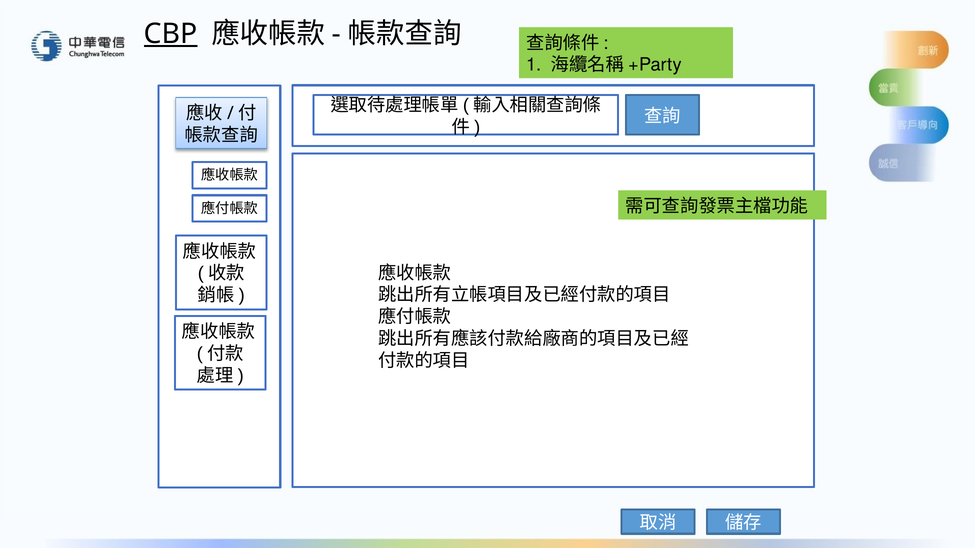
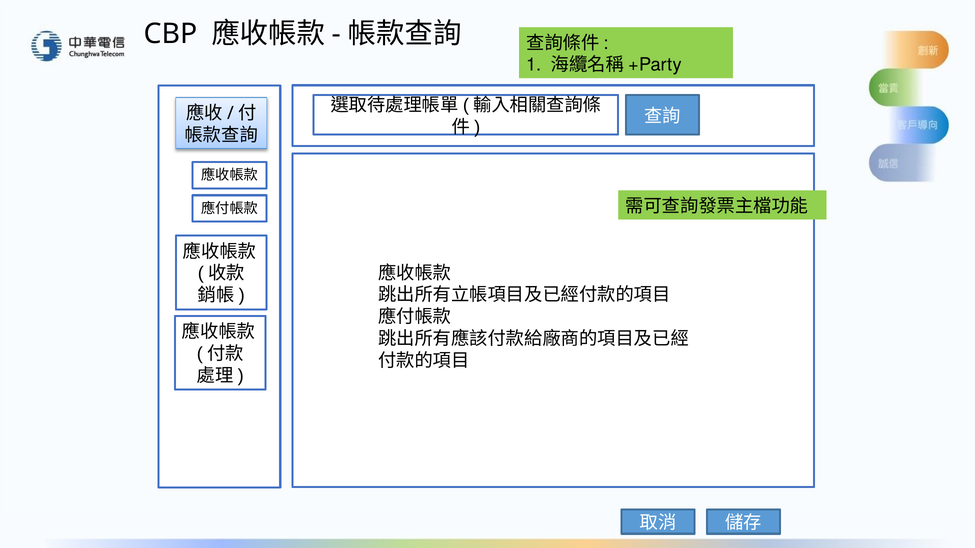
CBP underline: present -> none
